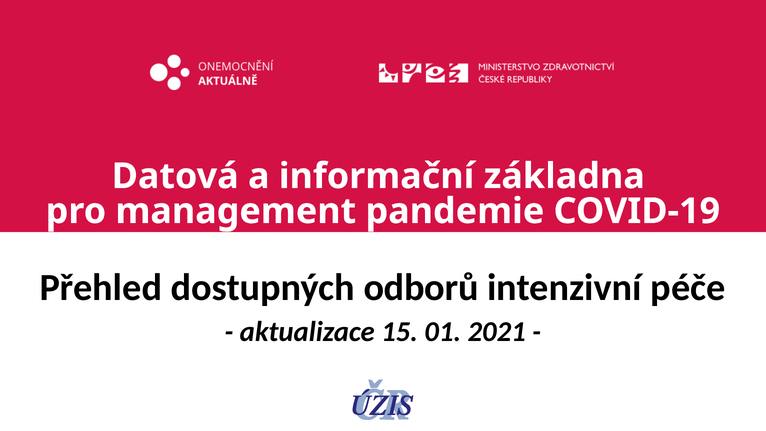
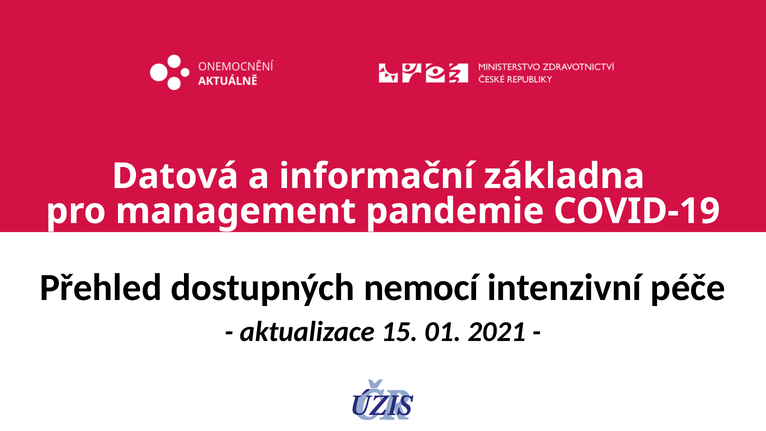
odborů: odborů -> nemocí
